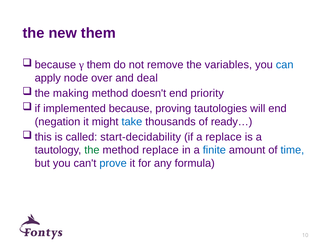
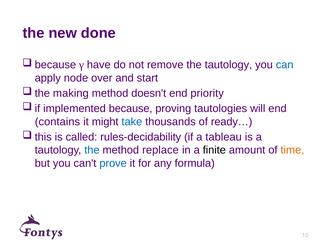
new them: them -> done
γ them: them -> have
the variables: variables -> tautology
deal: deal -> start
negation: negation -> contains
start-decidability: start-decidability -> rules-decidability
a replace: replace -> tableau
the at (92, 150) colour: green -> blue
finite colour: blue -> black
time colour: blue -> orange
